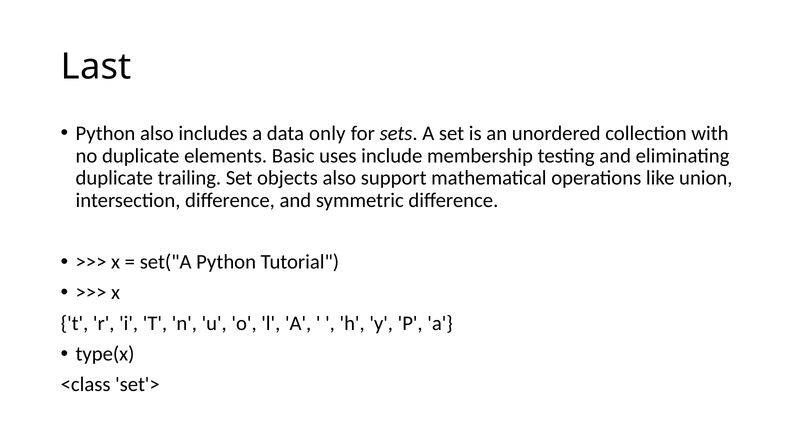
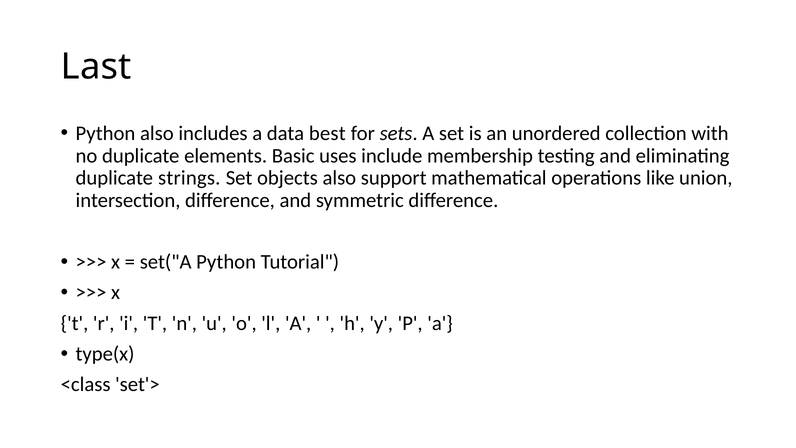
only: only -> best
trailing: trailing -> strings
